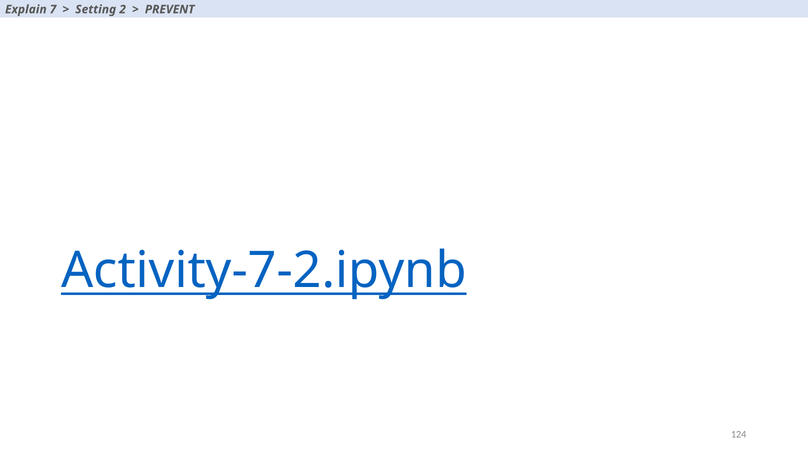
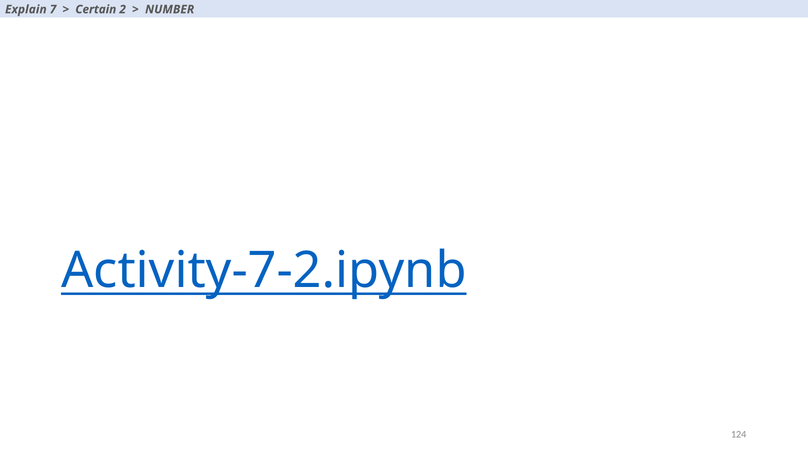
Setting: Setting -> Certain
PREVENT: PREVENT -> NUMBER
